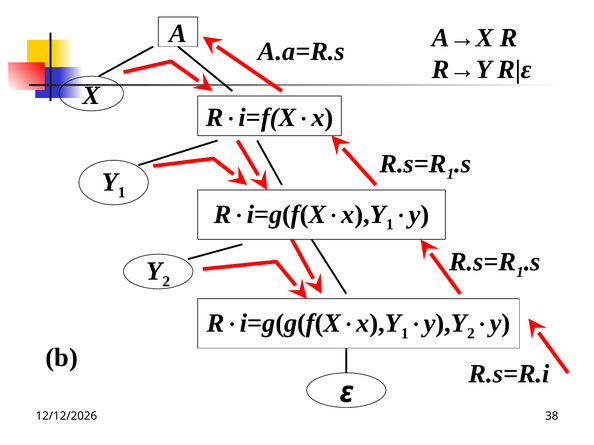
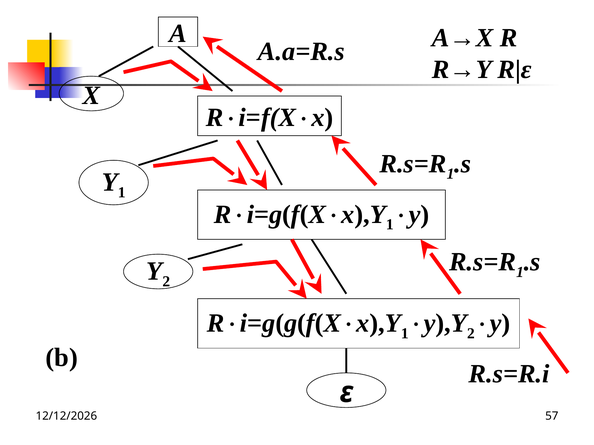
38: 38 -> 57
